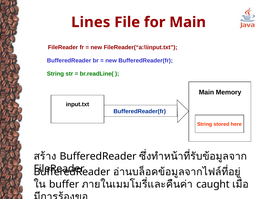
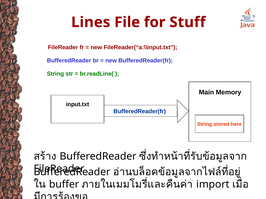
for Main: Main -> Stuff
caught: caught -> import
